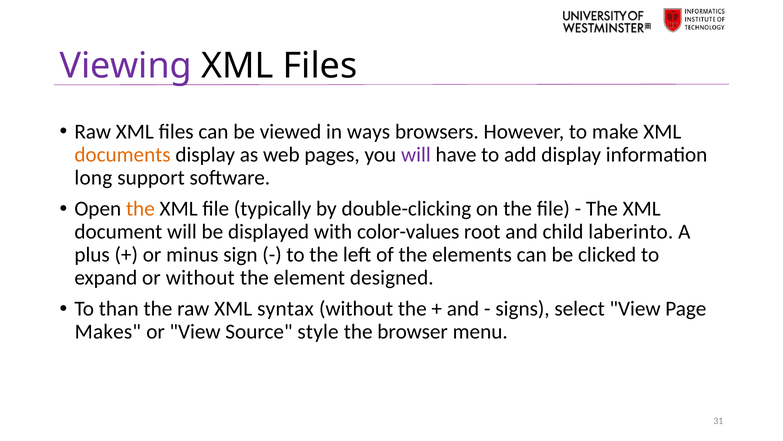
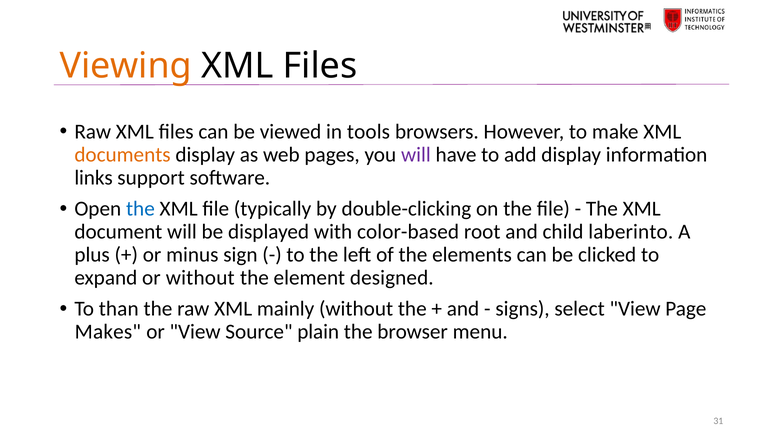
Viewing colour: purple -> orange
ways: ways -> tools
long: long -> links
the at (140, 209) colour: orange -> blue
color-values: color-values -> color-based
syntax: syntax -> mainly
style: style -> plain
